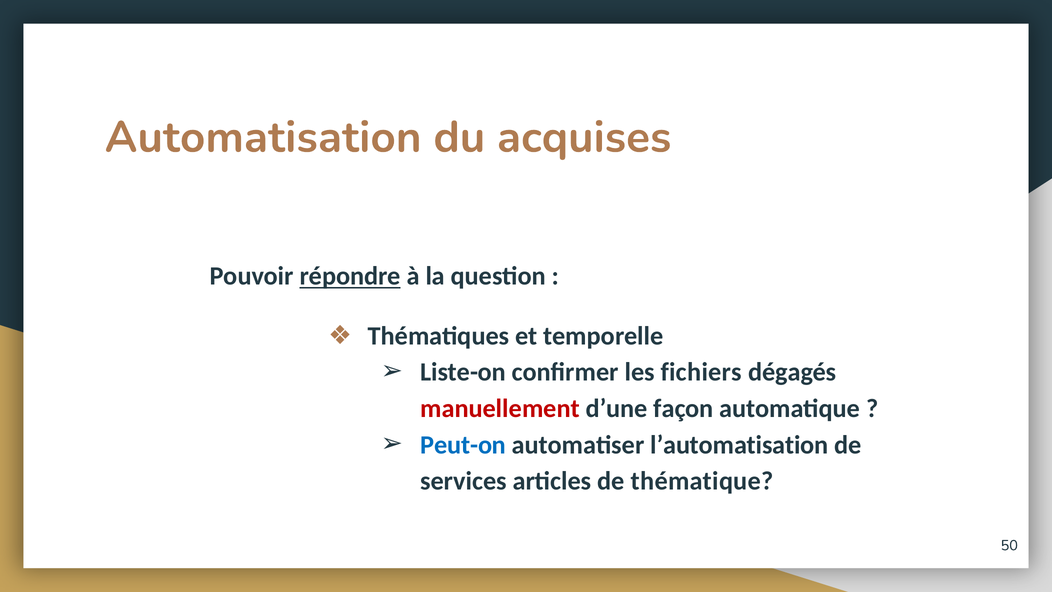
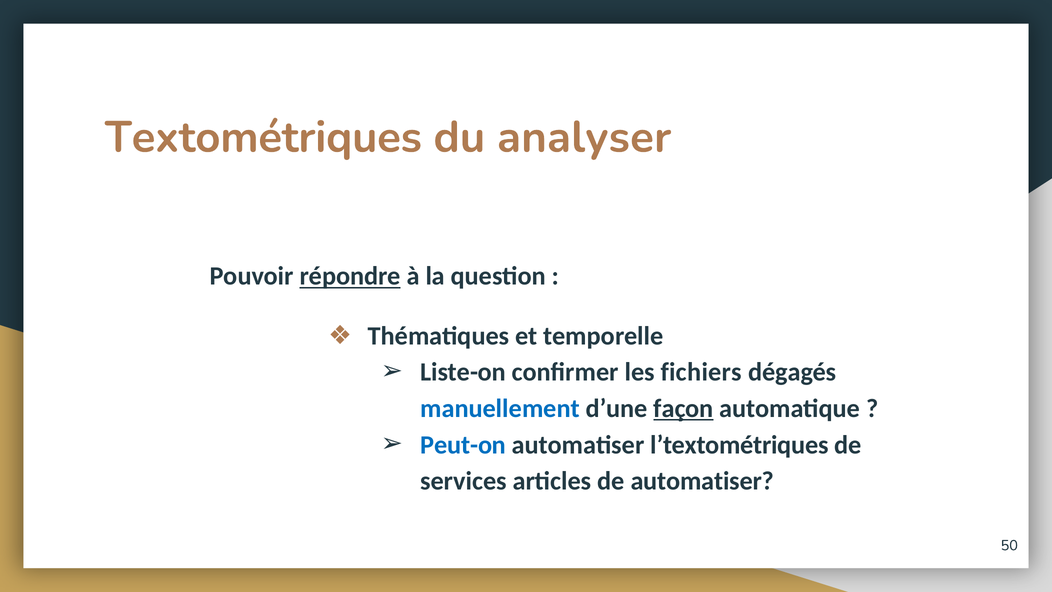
Automatisation: Automatisation -> Textométriques
acquises: acquises -> analyser
manuellement colour: red -> blue
façon underline: none -> present
l’automatisation: l’automatisation -> l’textométriques
de thématique: thématique -> automatiser
